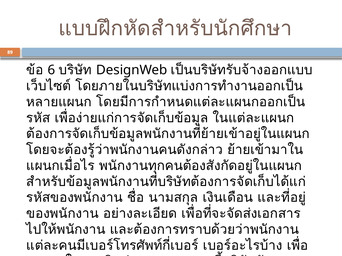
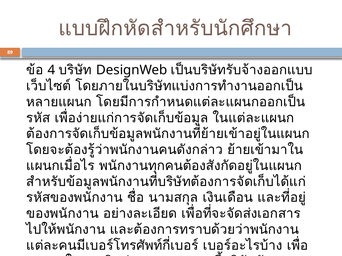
6: 6 -> 4
